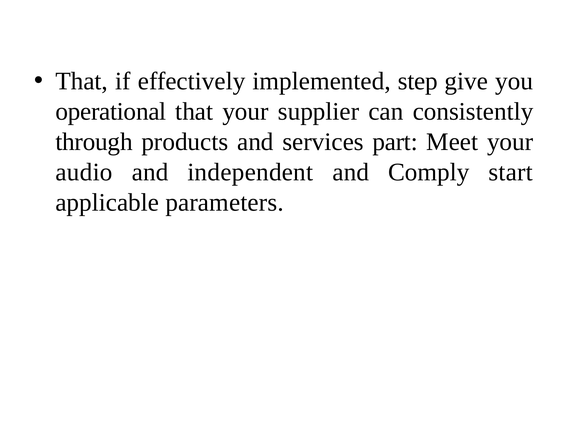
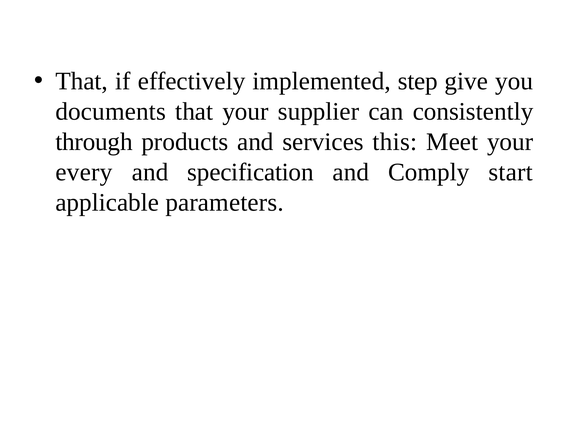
operational: operational -> documents
part: part -> this
audio: audio -> every
independent: independent -> specification
